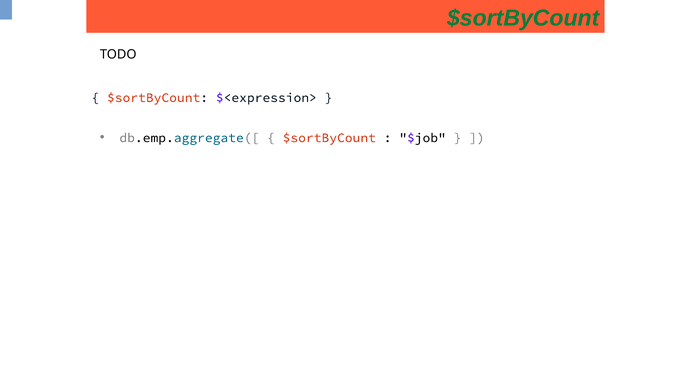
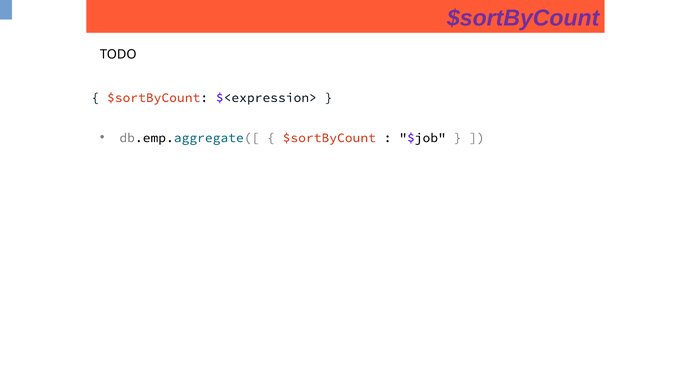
$sortByCount at (523, 18) colour: green -> purple
